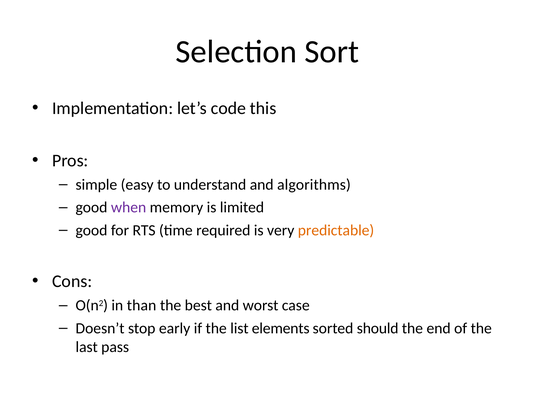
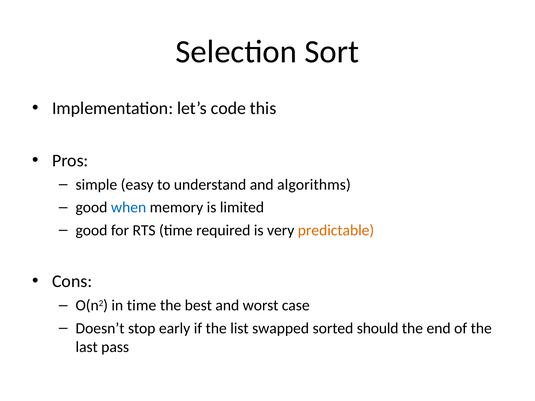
when colour: purple -> blue
in than: than -> time
elements: elements -> swapped
